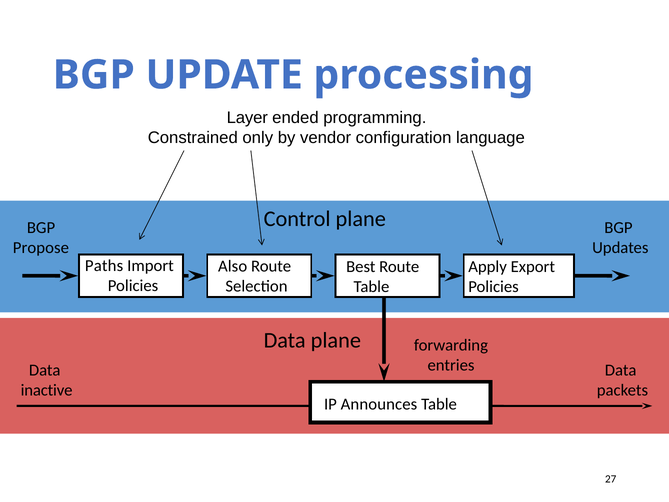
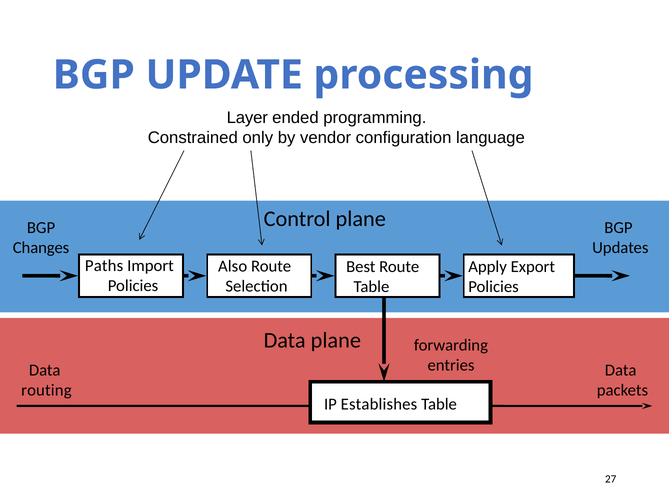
Propose: Propose -> Changes
inactive: inactive -> routing
Announces: Announces -> Establishes
